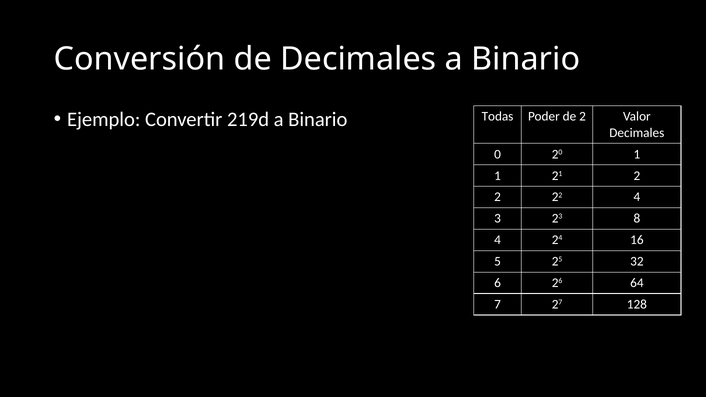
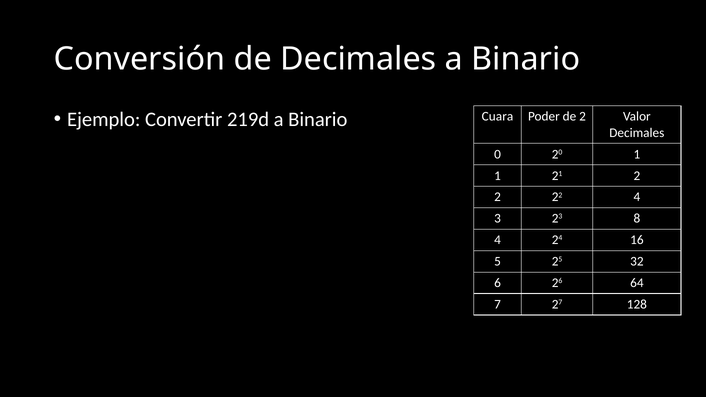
Todas: Todas -> Cuara
